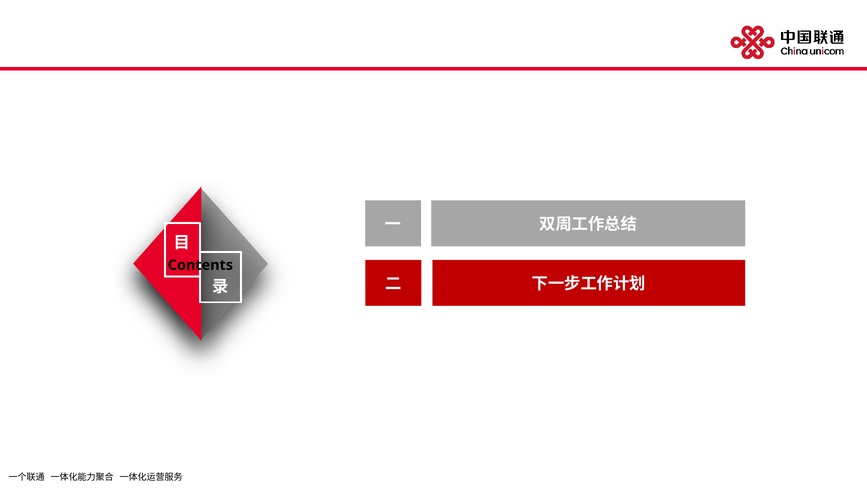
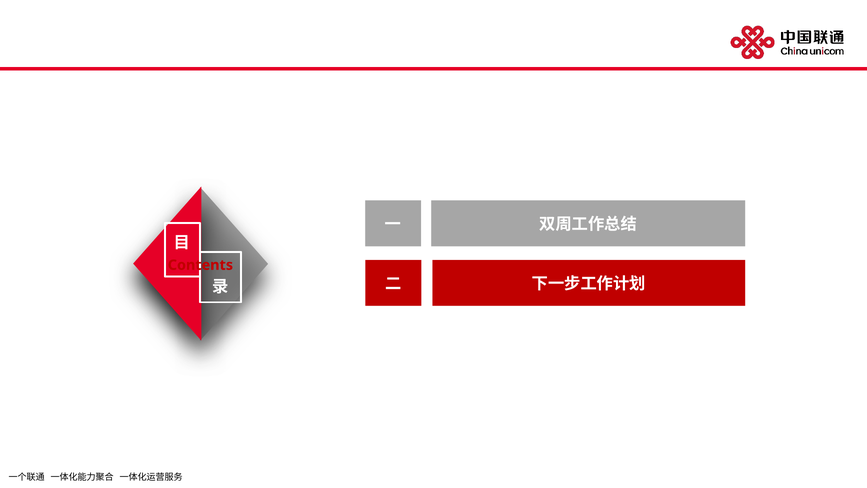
Contents colour: black -> red
